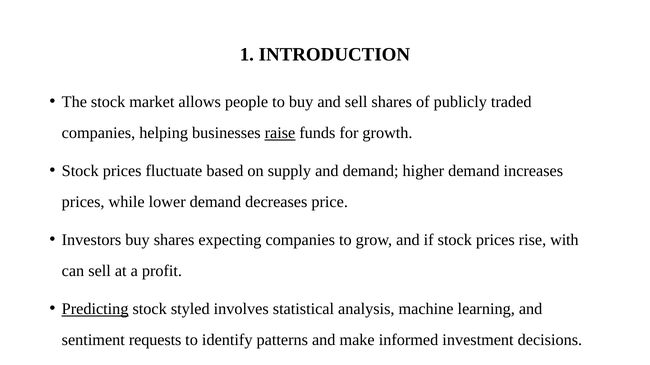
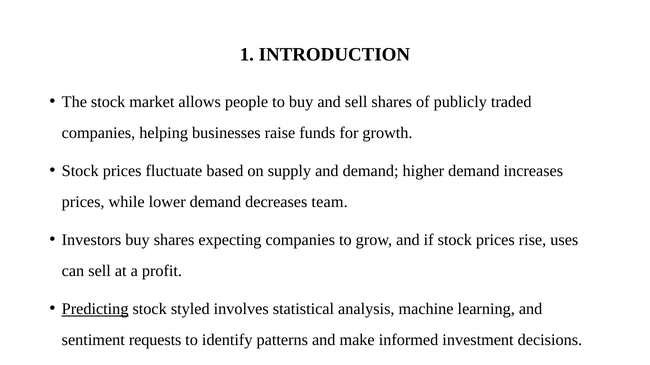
raise underline: present -> none
price: price -> team
with: with -> uses
